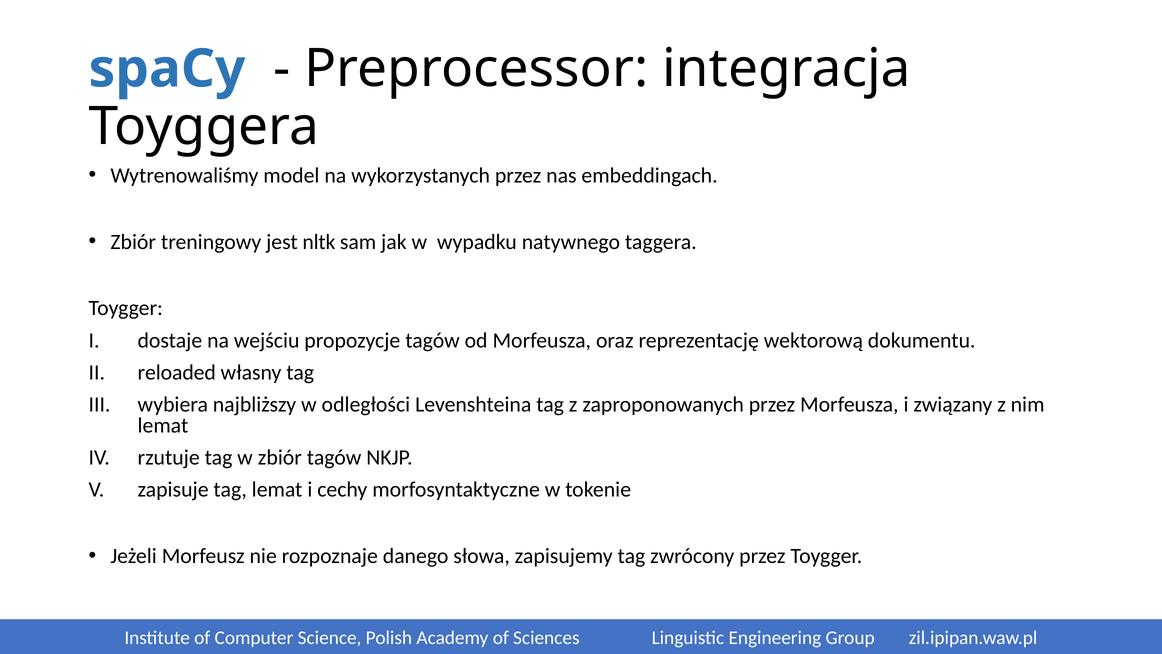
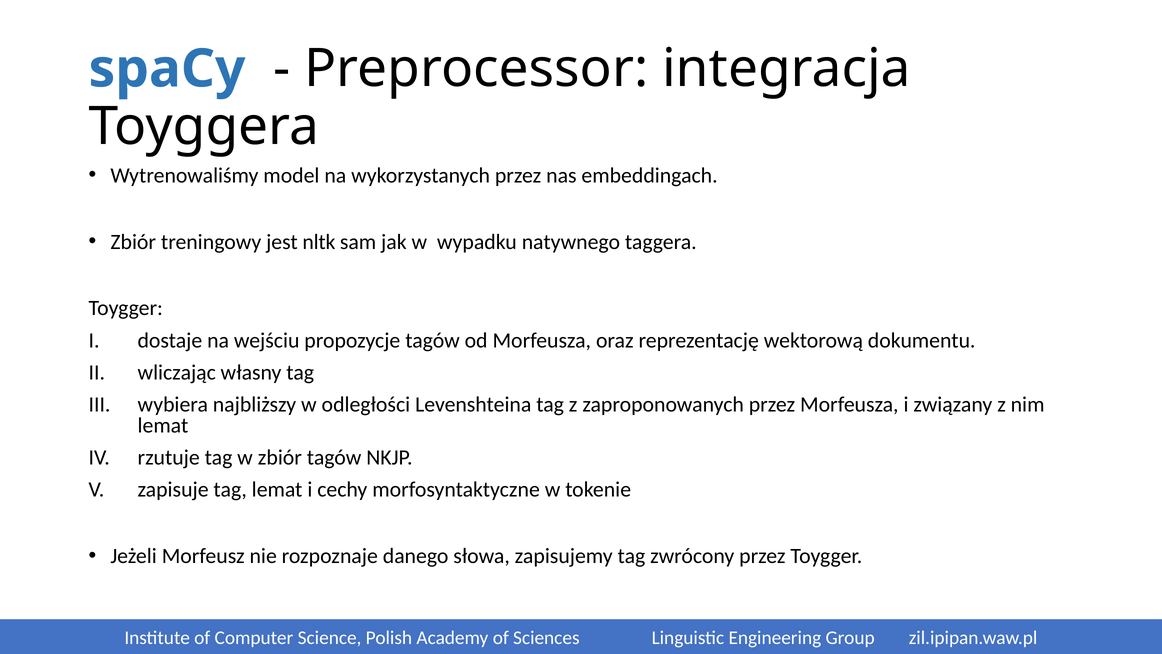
reloaded: reloaded -> wliczając
